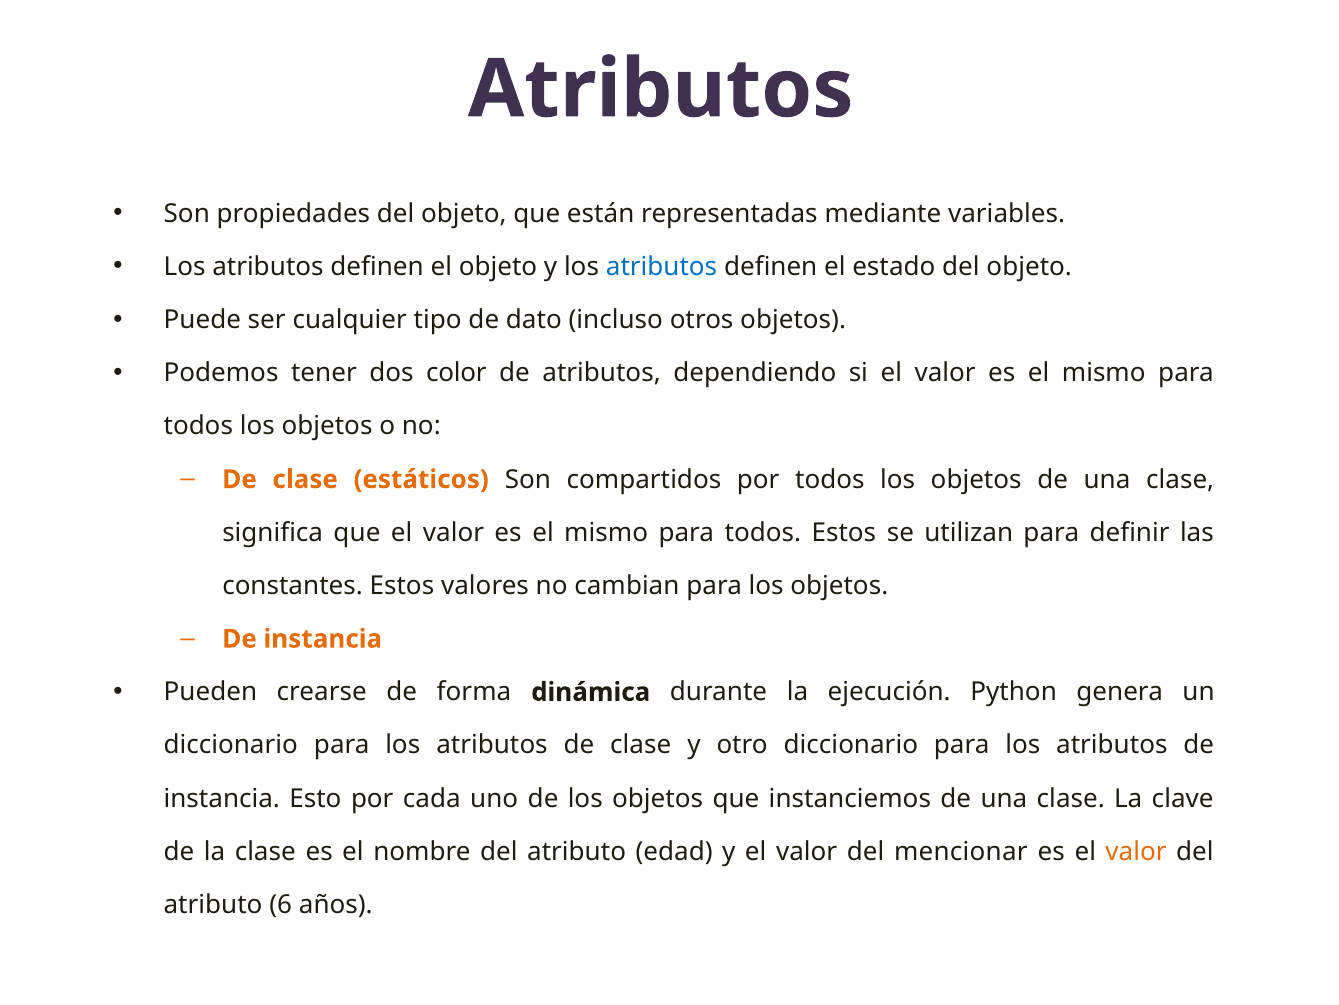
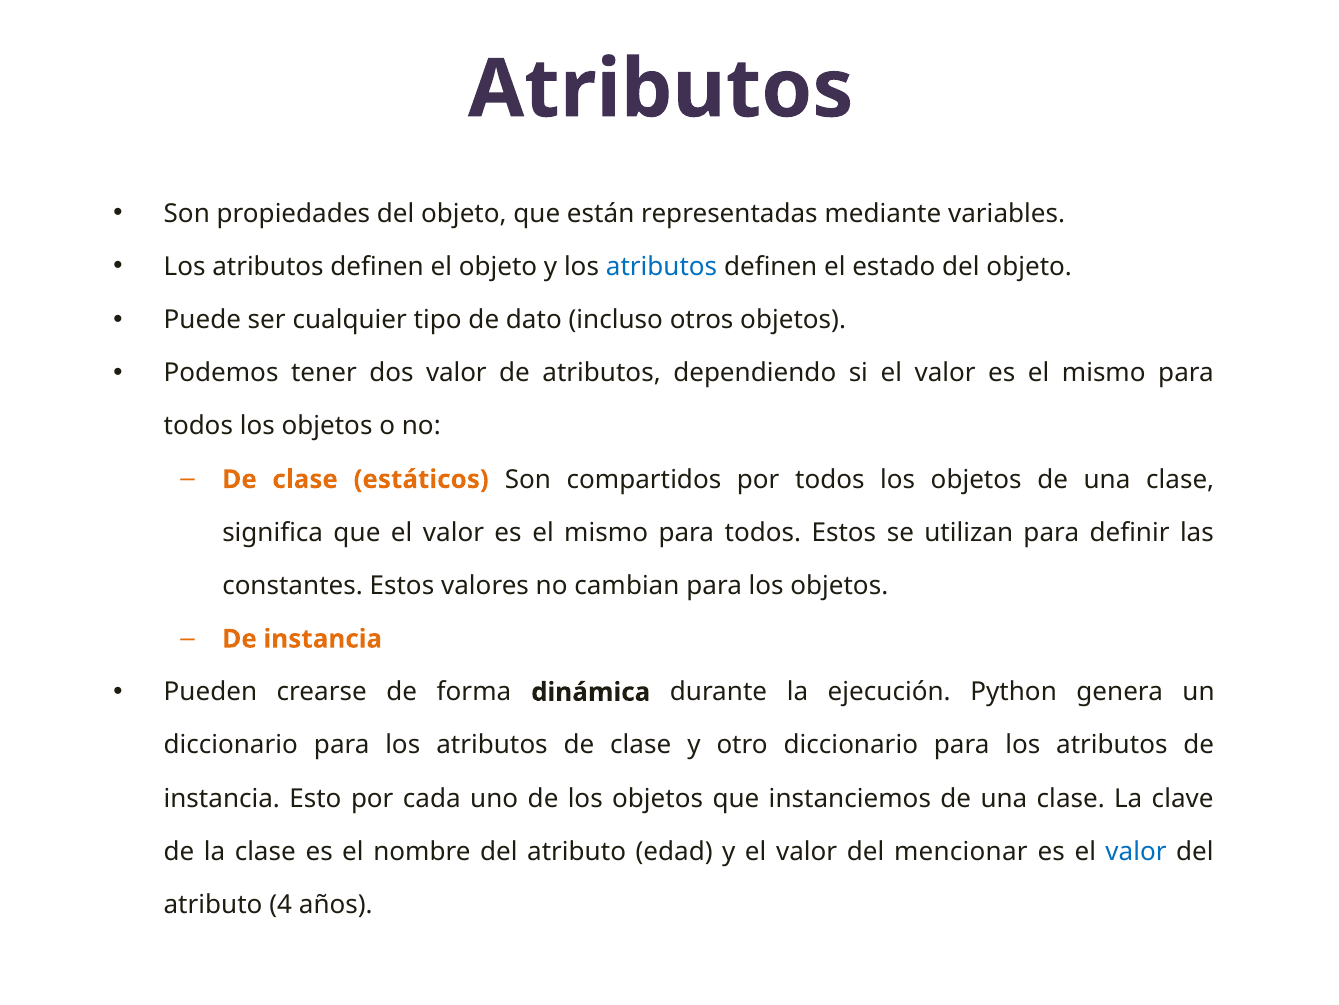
dos color: color -> valor
valor at (1136, 851) colour: orange -> blue
6: 6 -> 4
